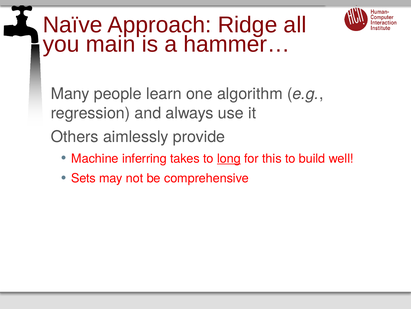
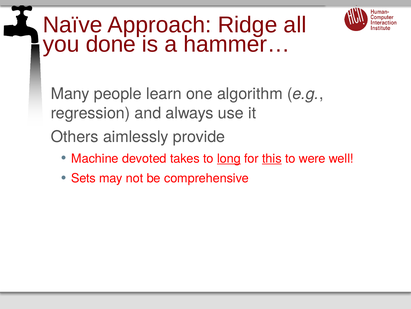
main: main -> done
inferring: inferring -> devoted
this underline: none -> present
build: build -> were
